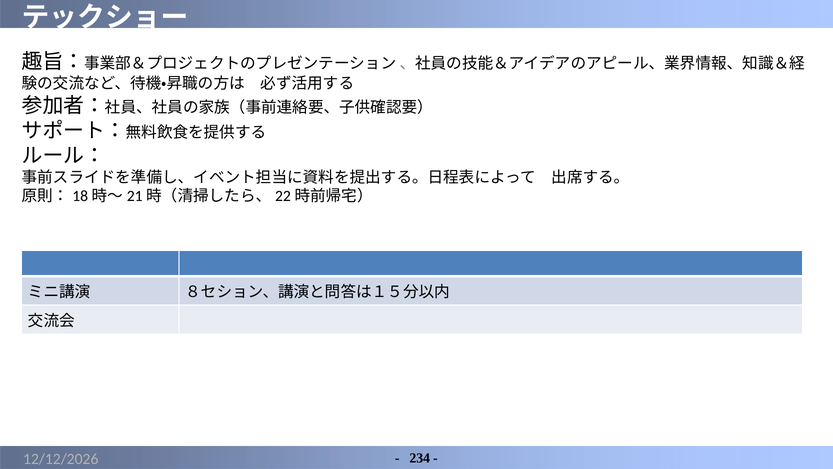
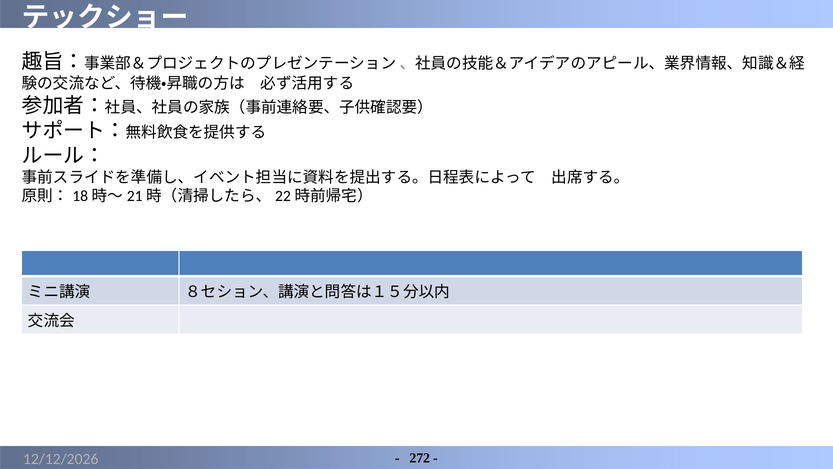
234: 234 -> 272
